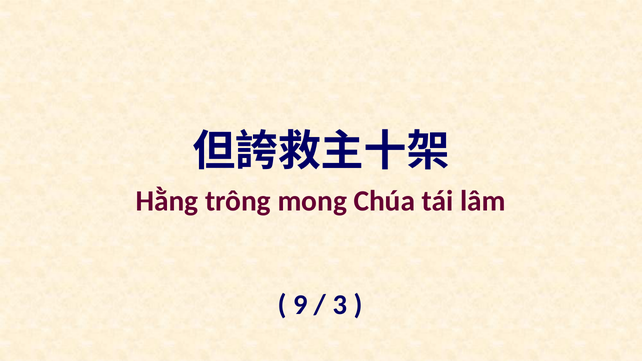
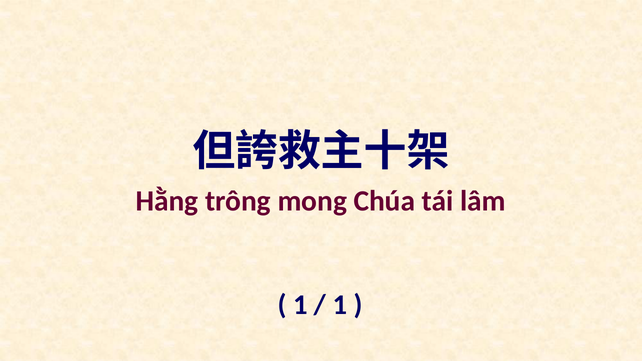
9 at (300, 305): 9 -> 1
3 at (340, 305): 3 -> 1
